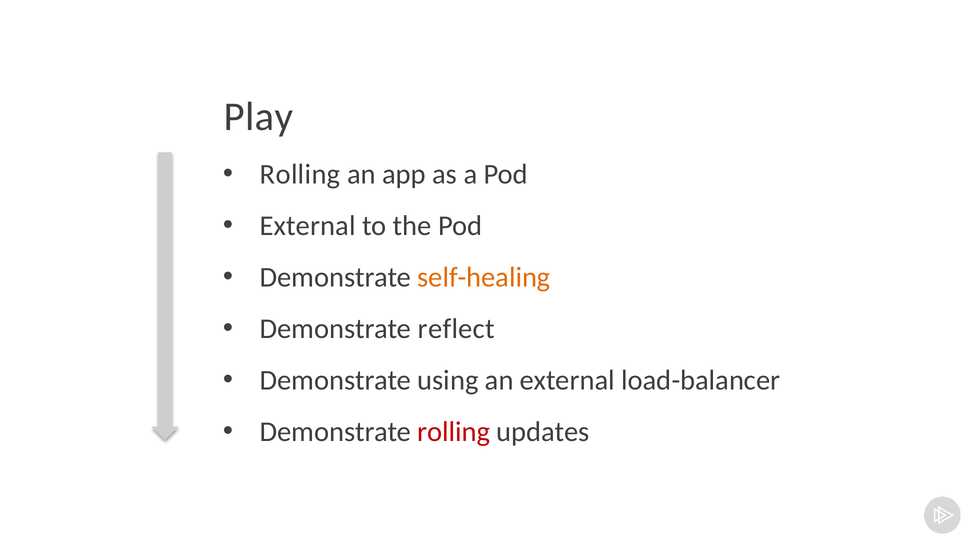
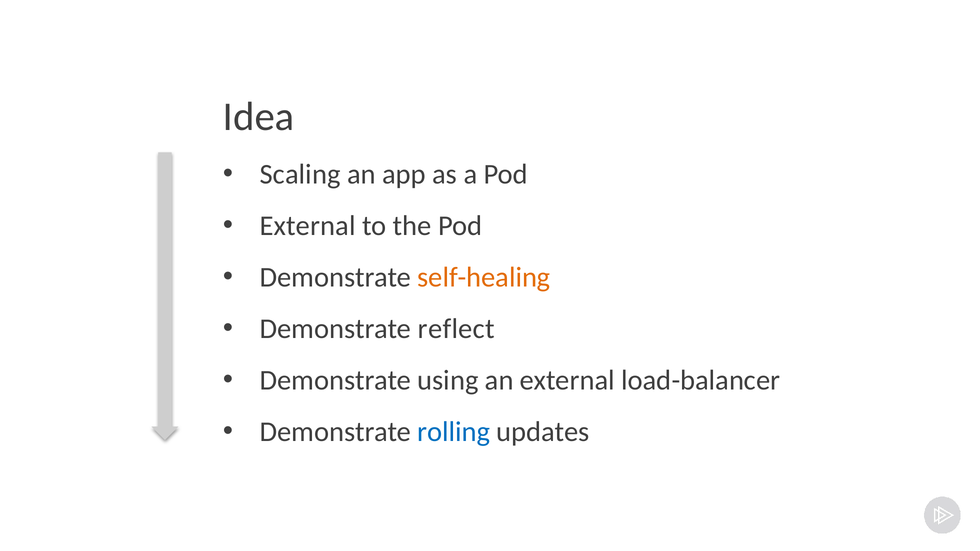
Play: Play -> Idea
Rolling at (300, 175): Rolling -> Scaling
rolling at (454, 432) colour: red -> blue
